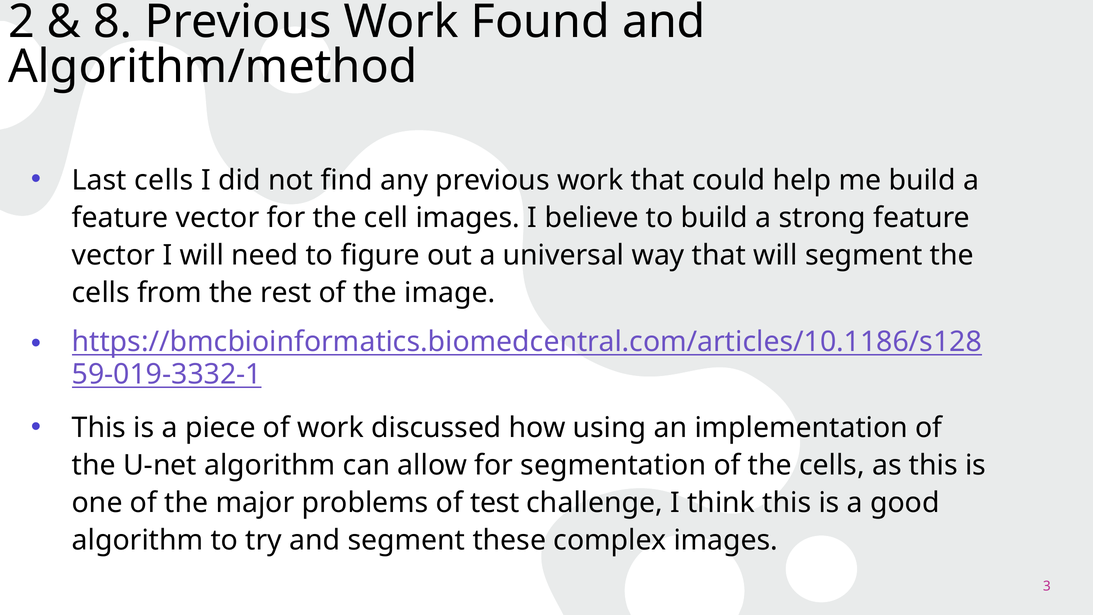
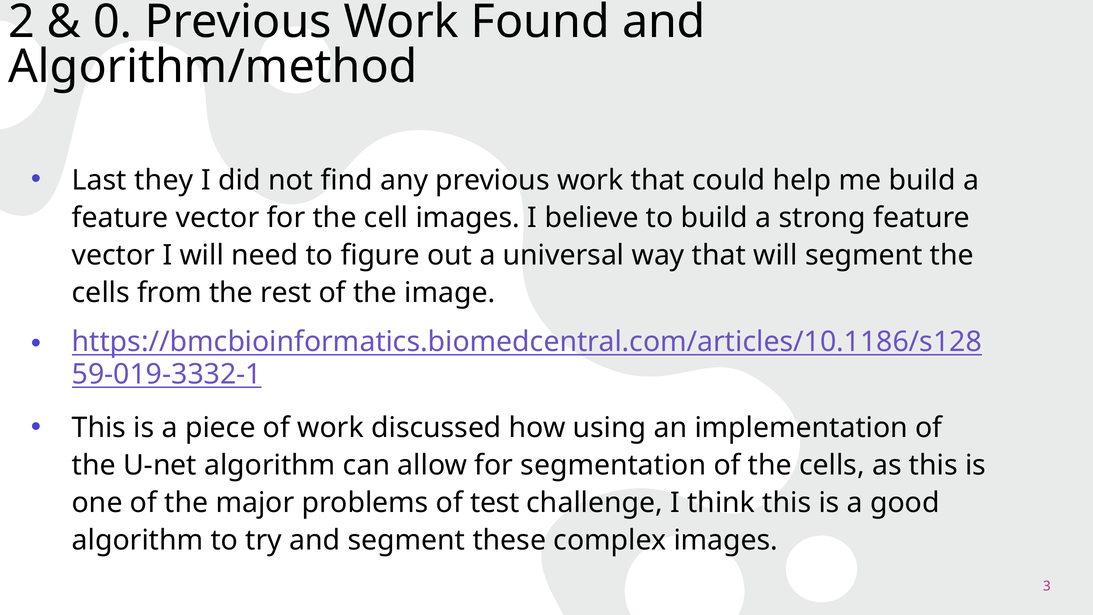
8: 8 -> 0
Last cells: cells -> they
